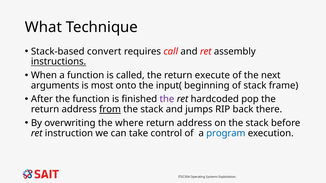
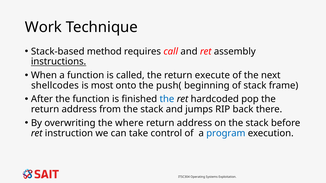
What: What -> Work
convert: convert -> method
arguments: arguments -> shellcodes
input(: input( -> push(
the at (167, 99) colour: purple -> blue
from underline: present -> none
